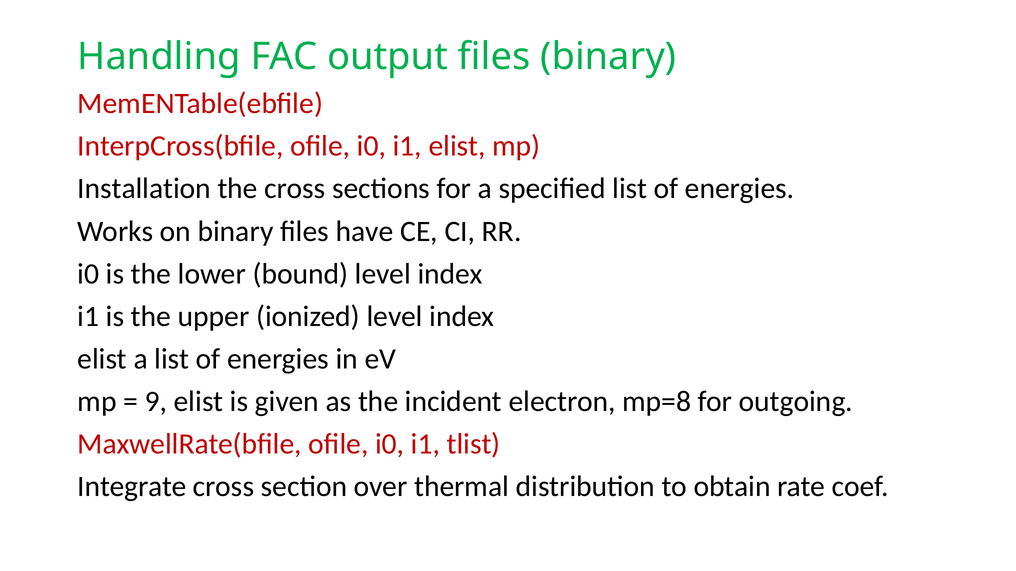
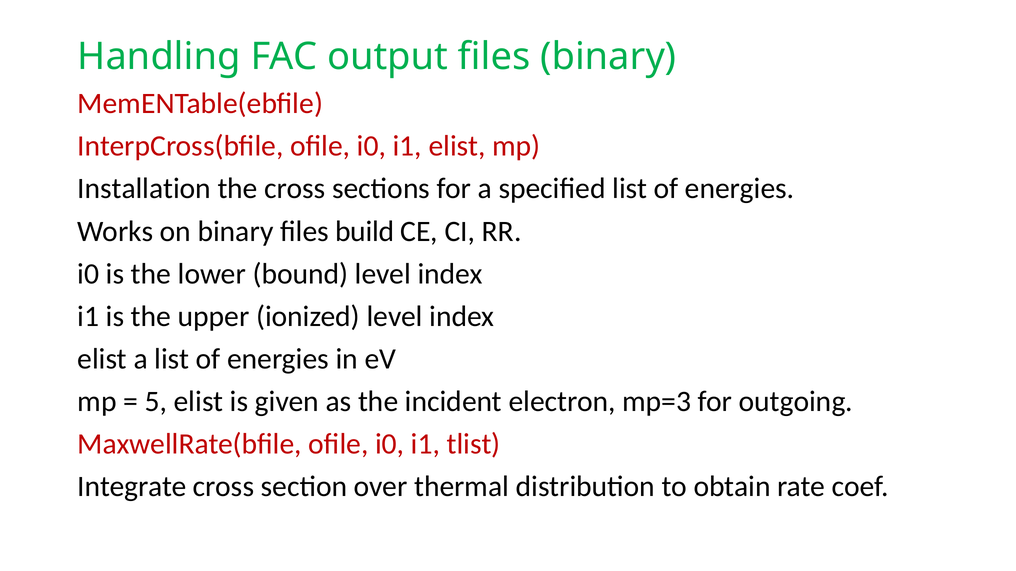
have: have -> build
9: 9 -> 5
mp=8: mp=8 -> mp=3
